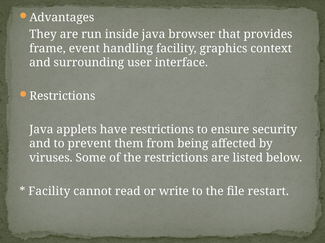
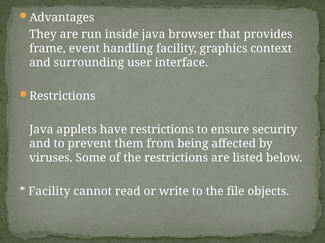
restart: restart -> objects
